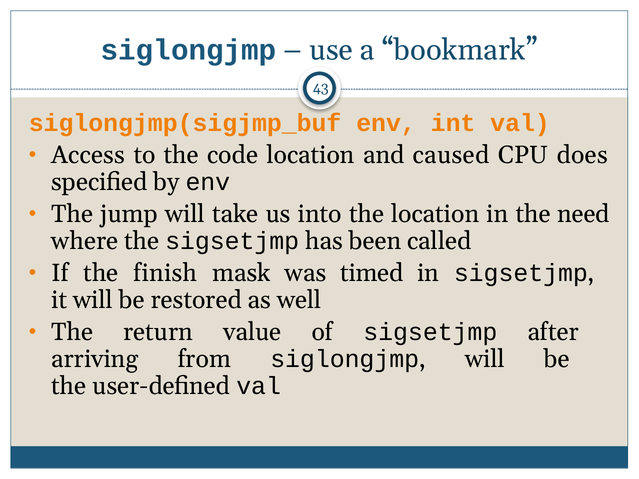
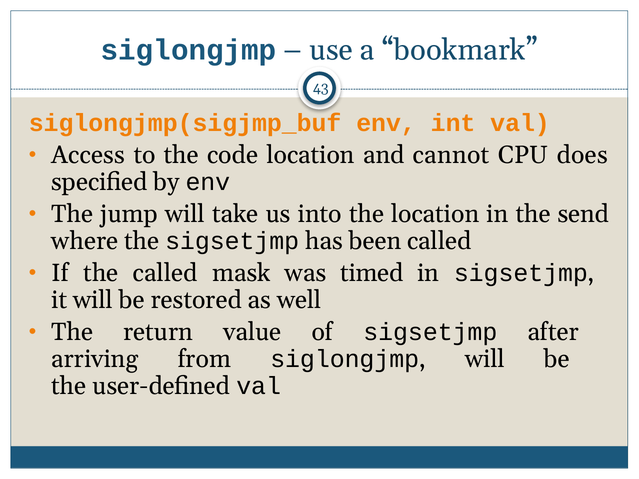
caused: caused -> cannot
need: need -> send
the finish: finish -> called
